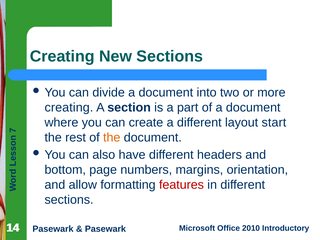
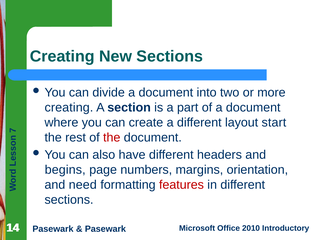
the at (112, 137) colour: orange -> red
bottom: bottom -> begins
allow: allow -> need
